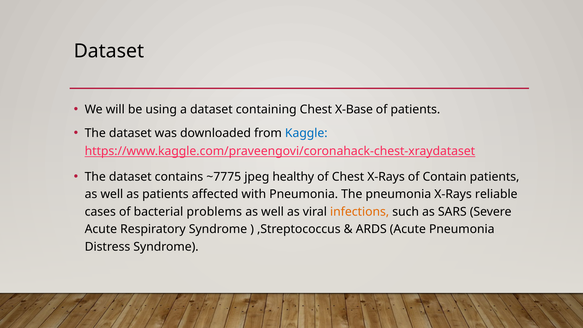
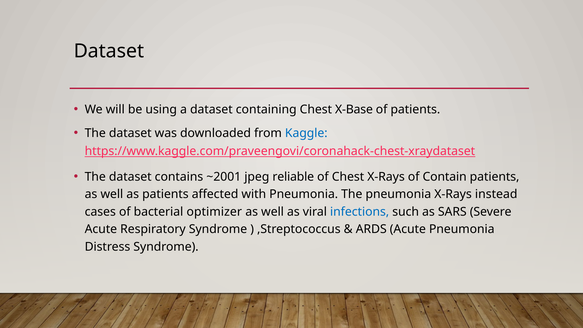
~7775: ~7775 -> ~2001
healthy: healthy -> reliable
reliable: reliable -> instead
problems: problems -> optimizer
infections colour: orange -> blue
